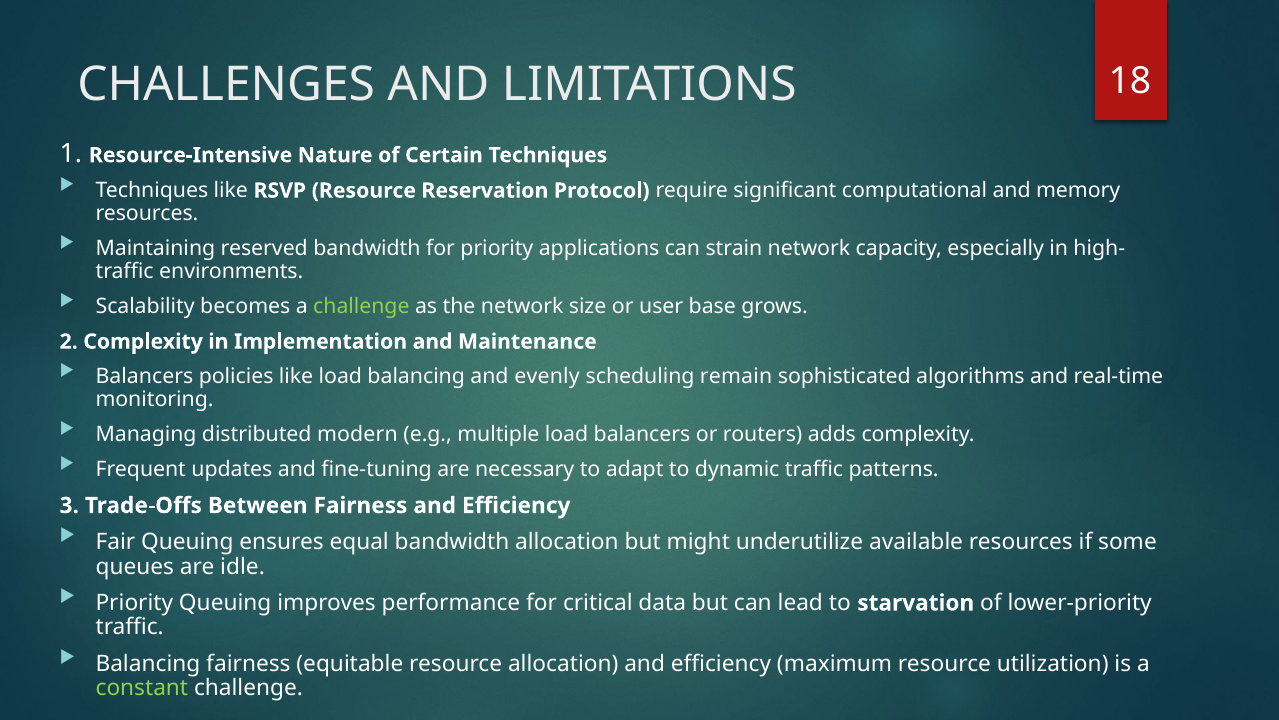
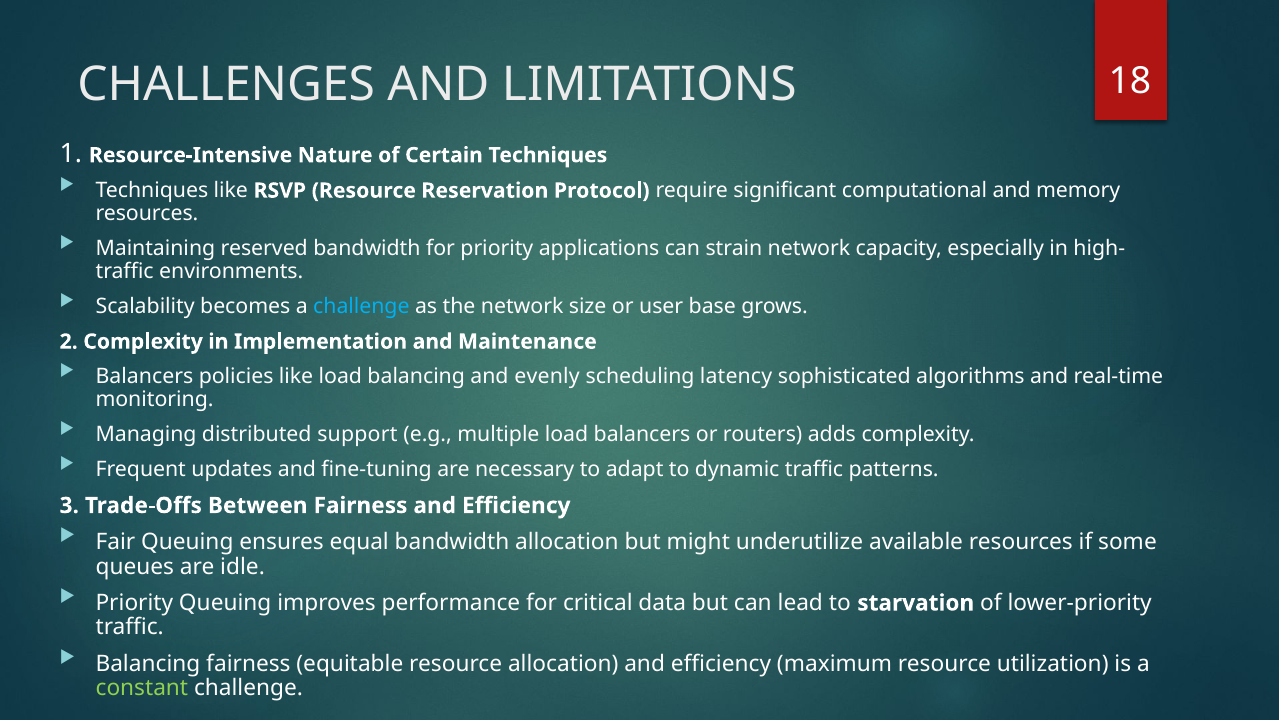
challenge at (361, 306) colour: light green -> light blue
remain: remain -> latency
modern: modern -> support
